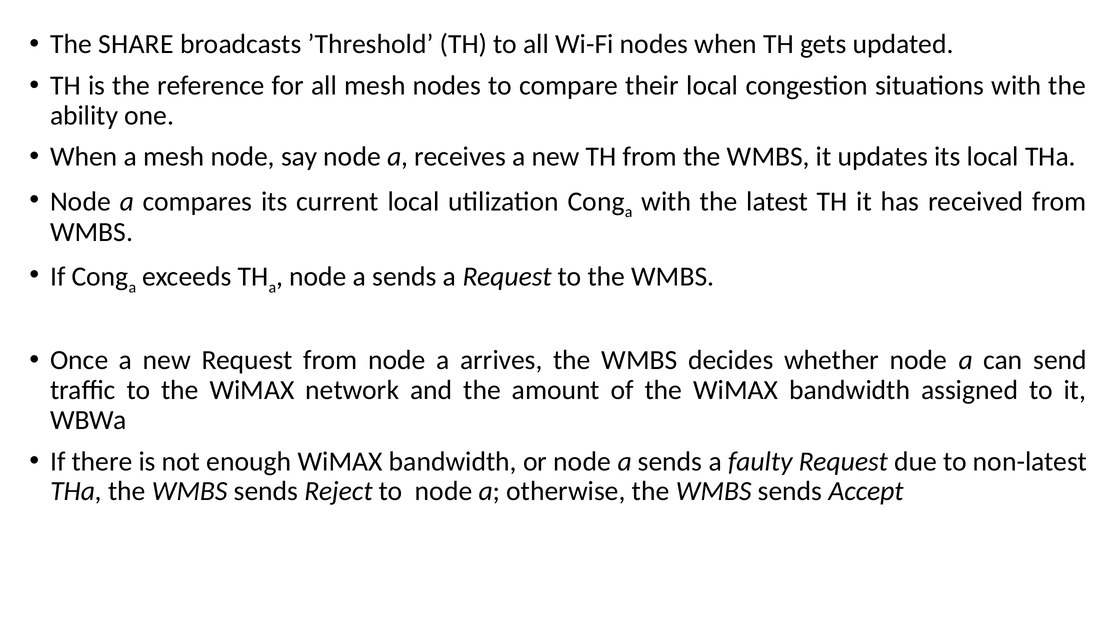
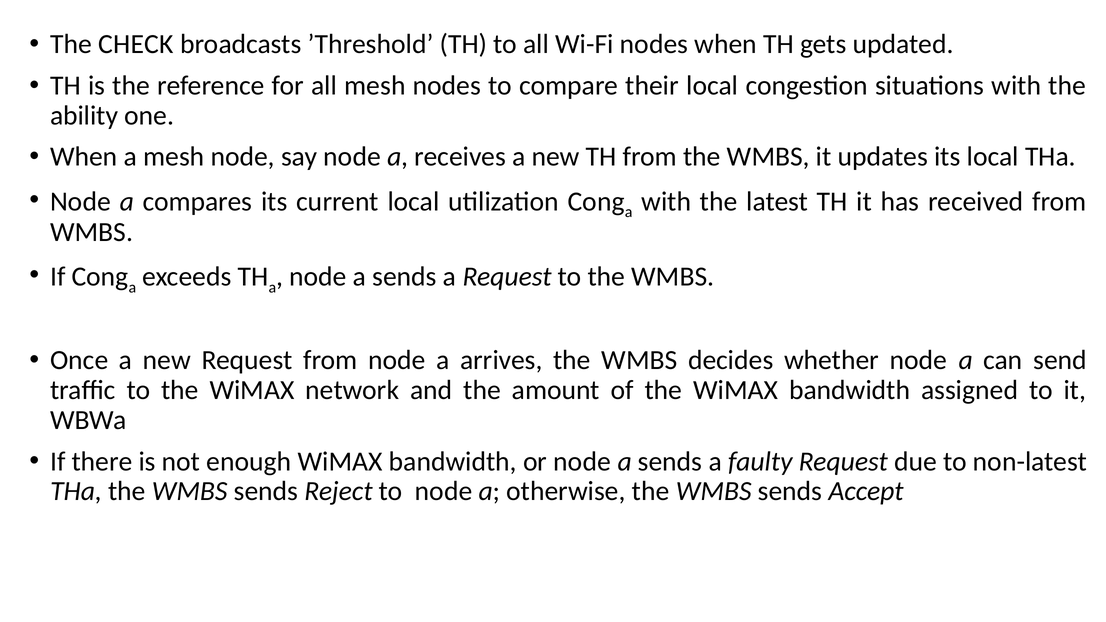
SHARE: SHARE -> CHECK
